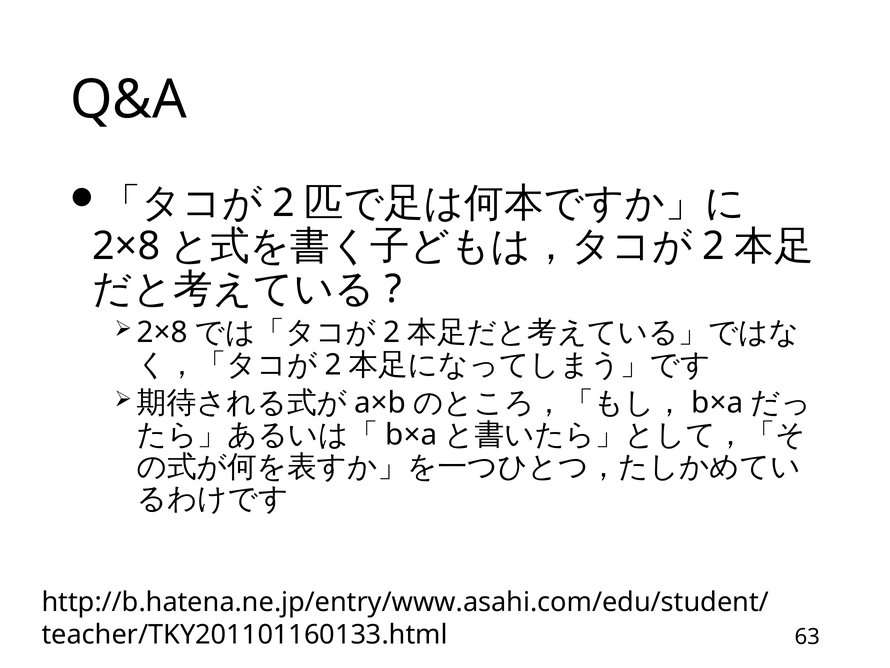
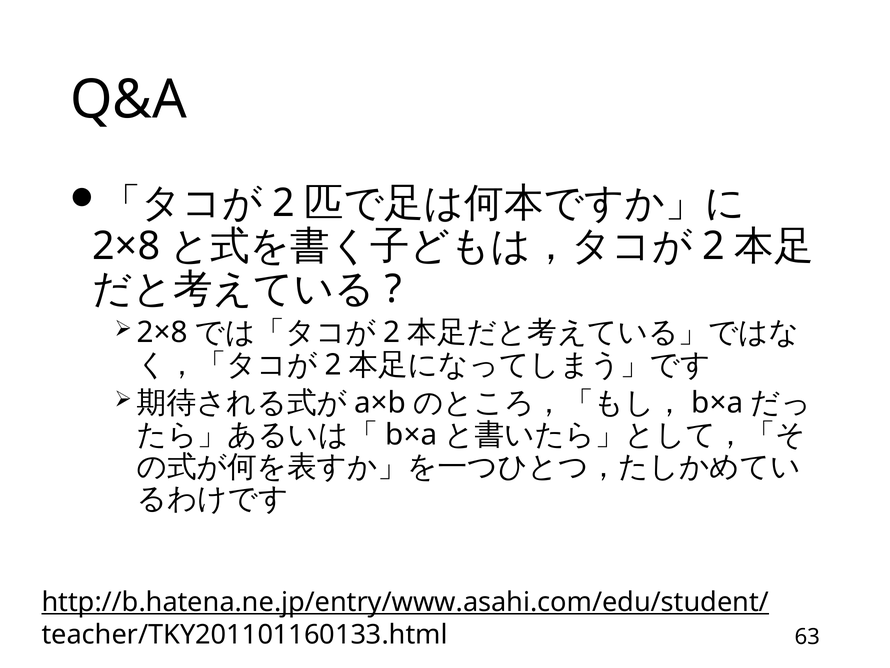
http://b.hatena.ne.jp/entry/www.asahi.com/edu/student/ underline: none -> present
